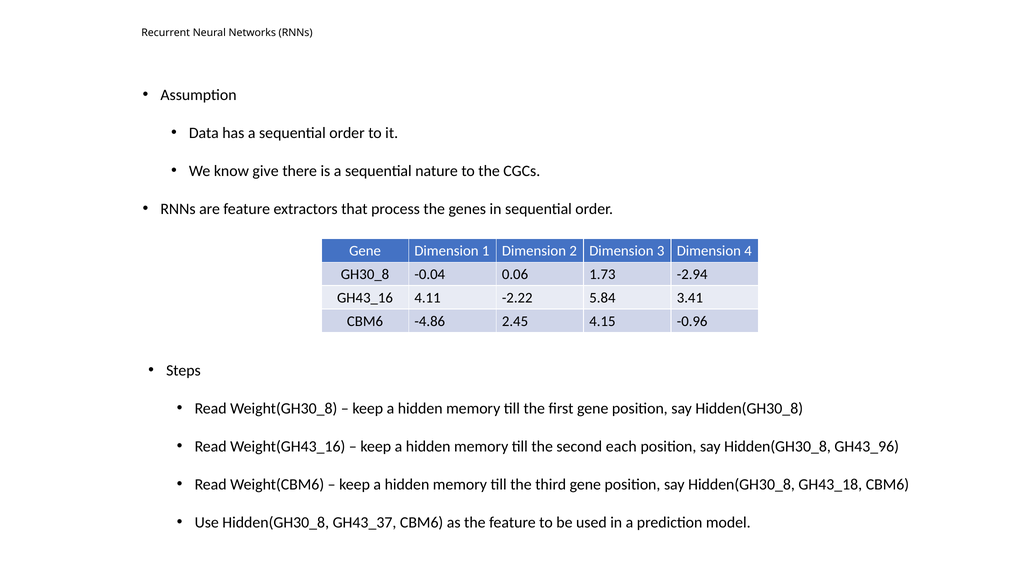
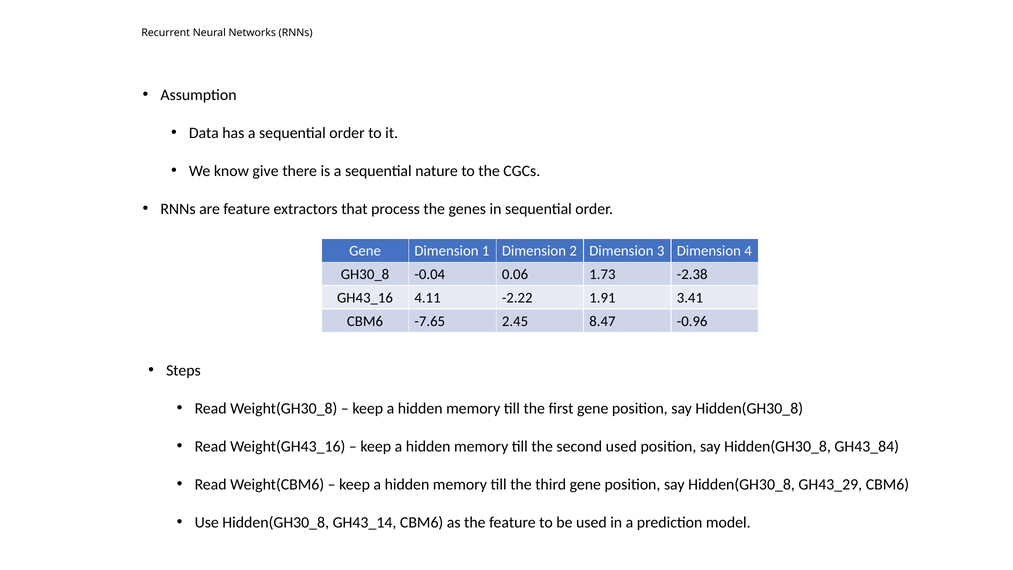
-2.94: -2.94 -> -2.38
5.84: 5.84 -> 1.91
-4.86: -4.86 -> -7.65
4.15: 4.15 -> 8.47
second each: each -> used
GH43_96: GH43_96 -> GH43_84
GH43_18: GH43_18 -> GH43_29
GH43_37: GH43_37 -> GH43_14
